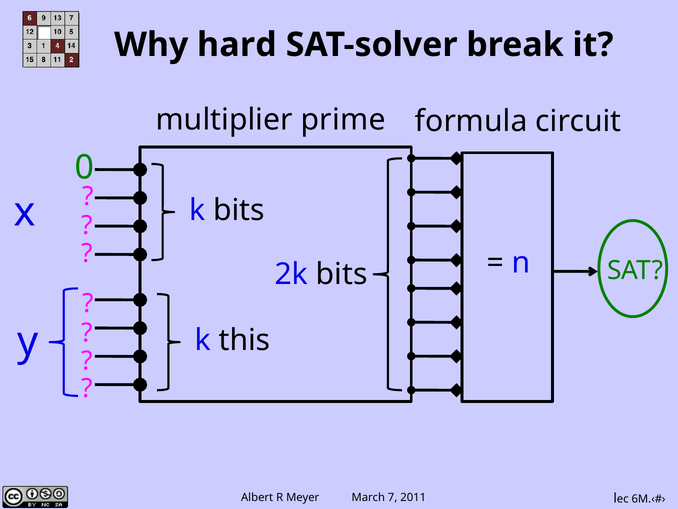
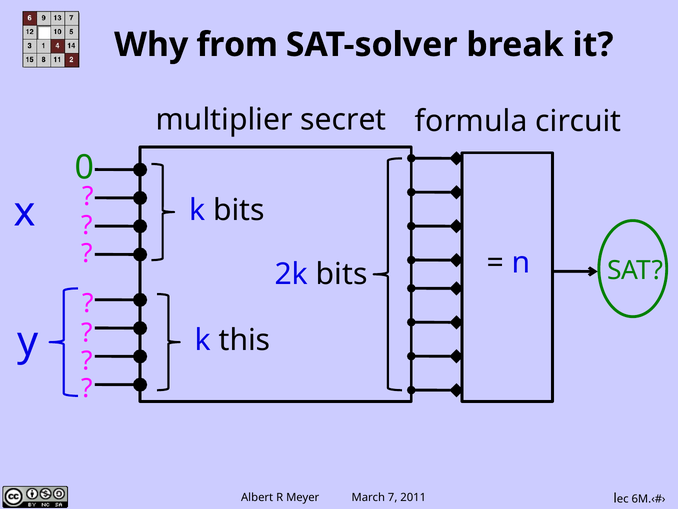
hard: hard -> from
prime: prime -> secret
